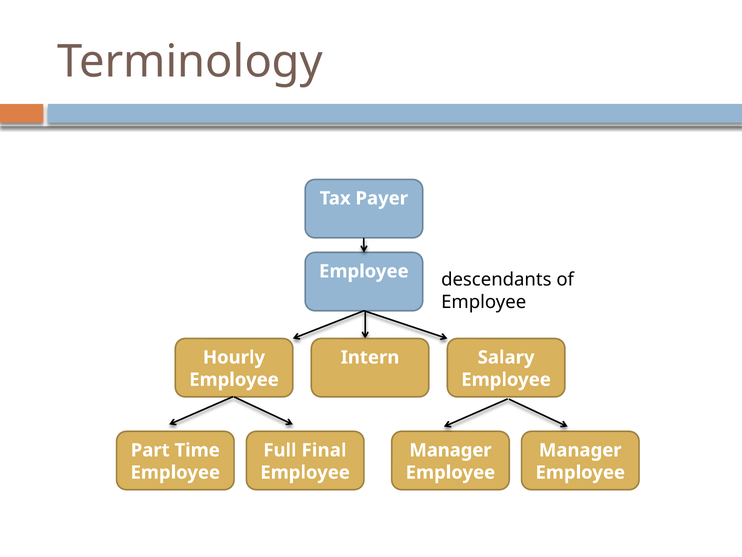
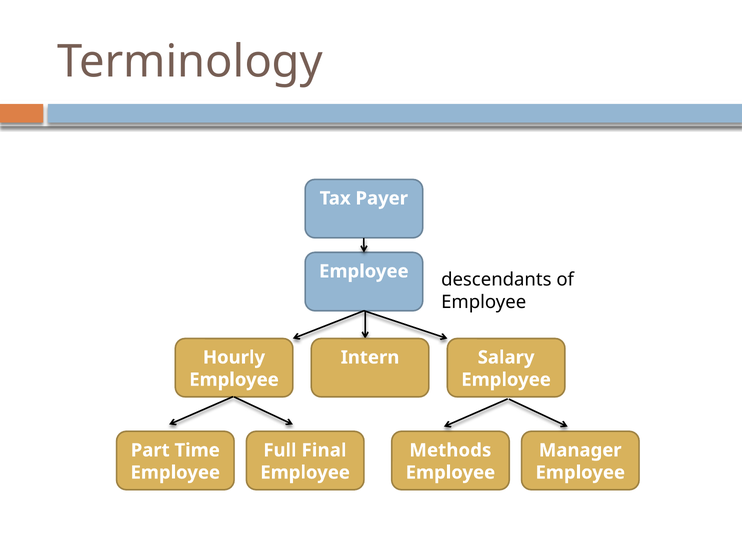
Manager at (450, 450): Manager -> Methods
